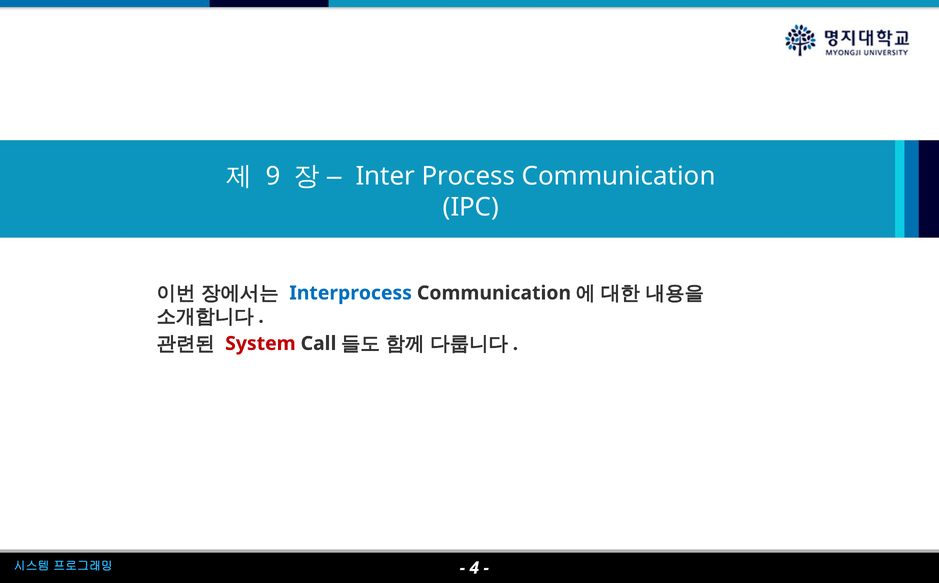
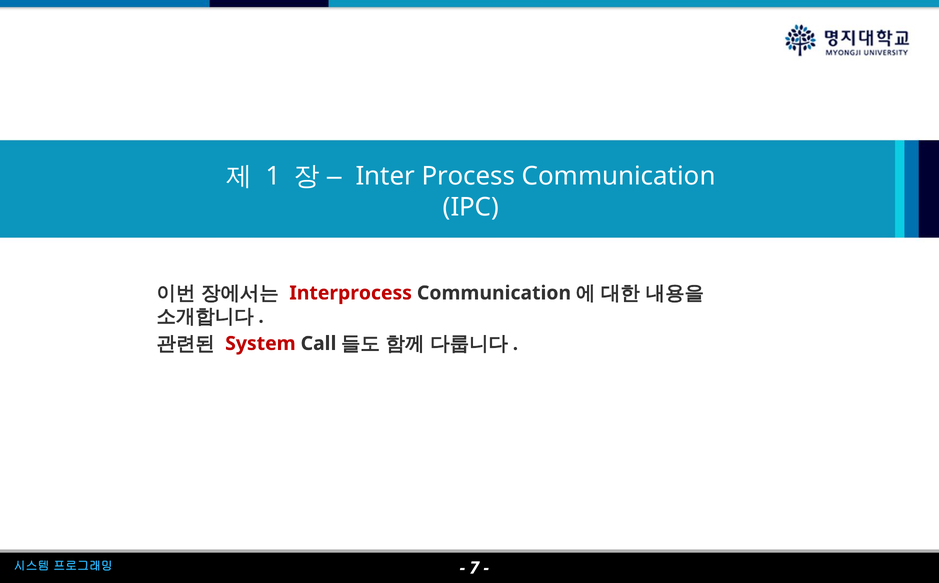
9: 9 -> 1
Interprocess colour: blue -> red
4: 4 -> 7
